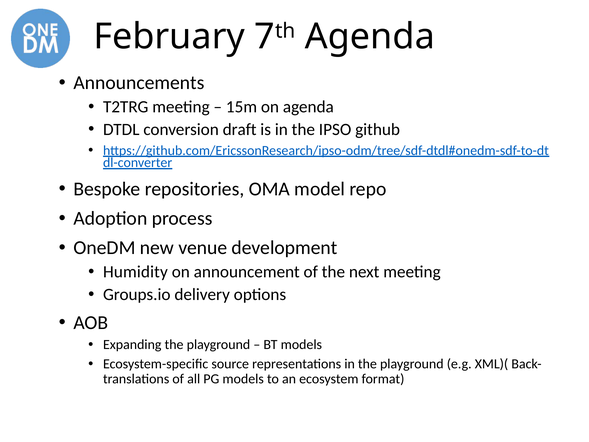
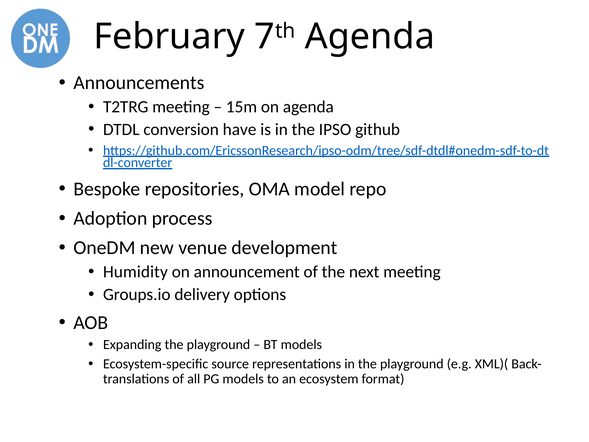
draft: draft -> have
